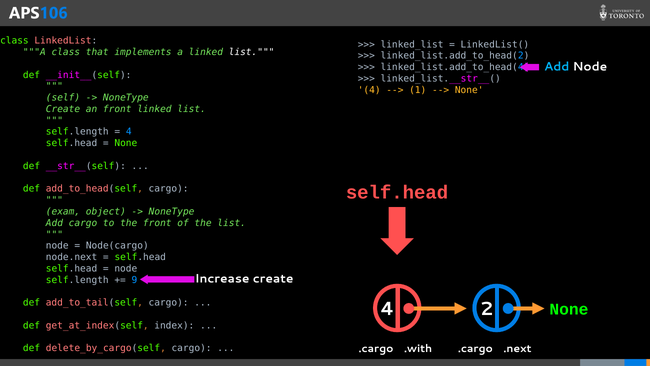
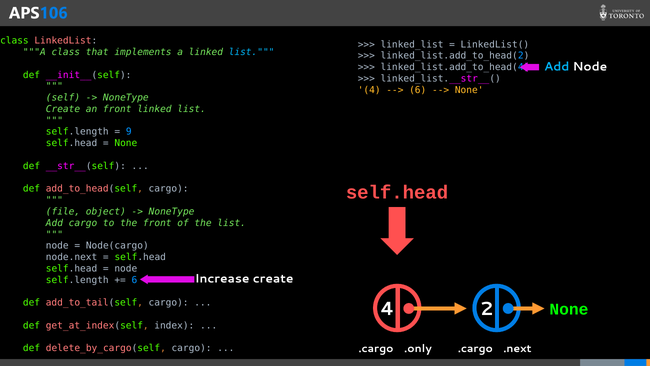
list at (252, 52) colour: white -> light blue
1 at (418, 90): 1 -> 6
4 at (129, 132): 4 -> 9
exam: exam -> file
9 at (134, 280): 9 -> 6
.with: .with -> .only
